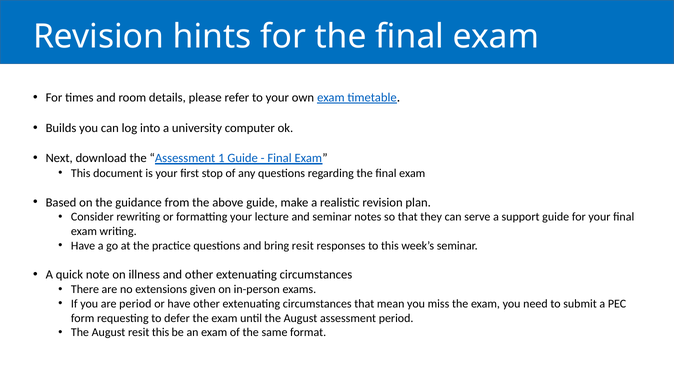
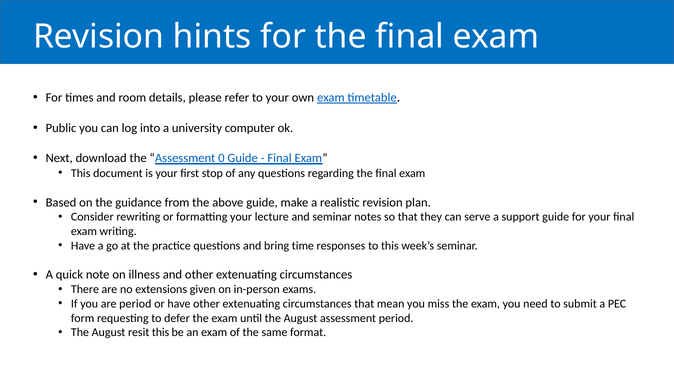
Builds: Builds -> Public
1: 1 -> 0
bring resit: resit -> time
